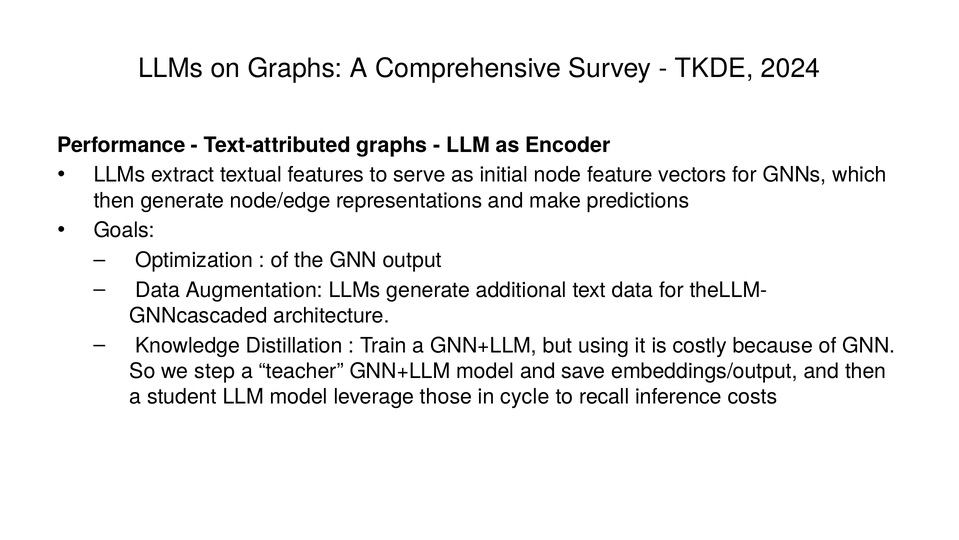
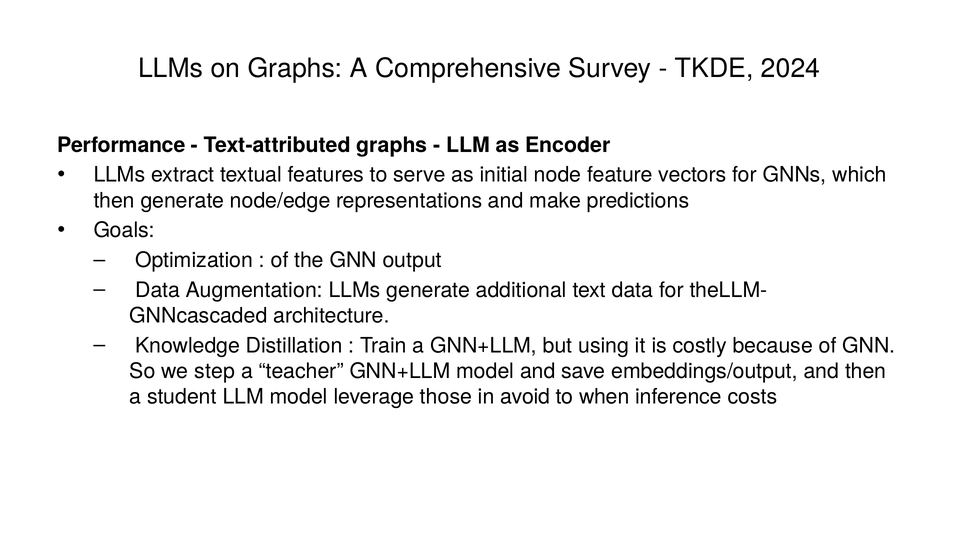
cycle: cycle -> avoid
recall: recall -> when
